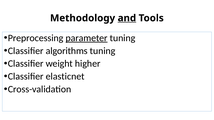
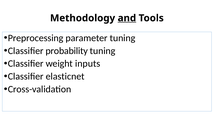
parameter underline: present -> none
algorithms: algorithms -> probability
higher: higher -> inputs
